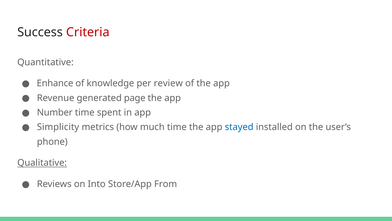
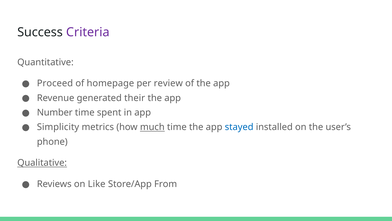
Criteria colour: red -> purple
Enhance: Enhance -> Proceed
knowledge: knowledge -> homepage
page: page -> their
much underline: none -> present
Into: Into -> Like
